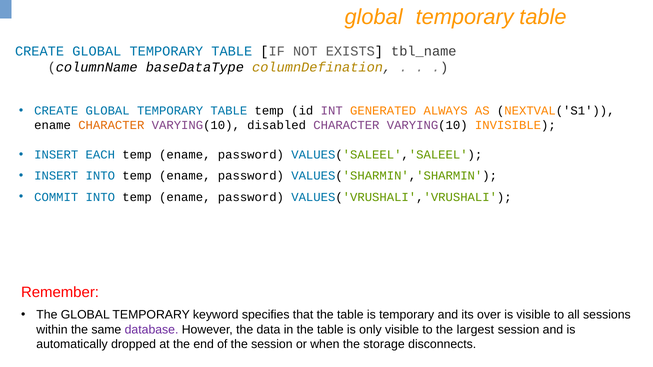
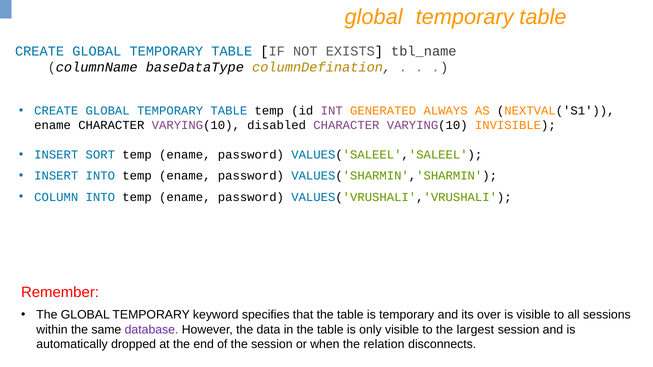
CHARACTER at (111, 125) colour: orange -> black
EACH: EACH -> SORT
COMMIT: COMMIT -> COLUMN
storage: storage -> relation
